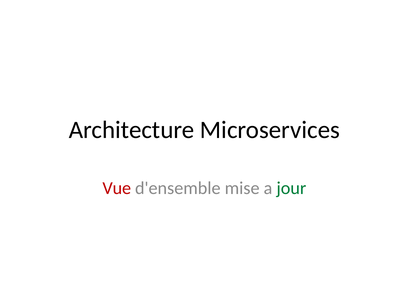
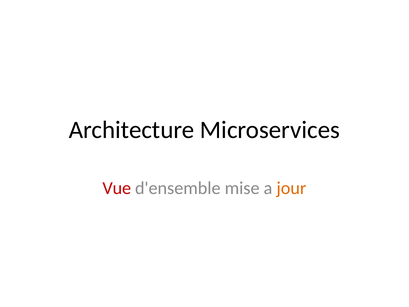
jour colour: green -> orange
